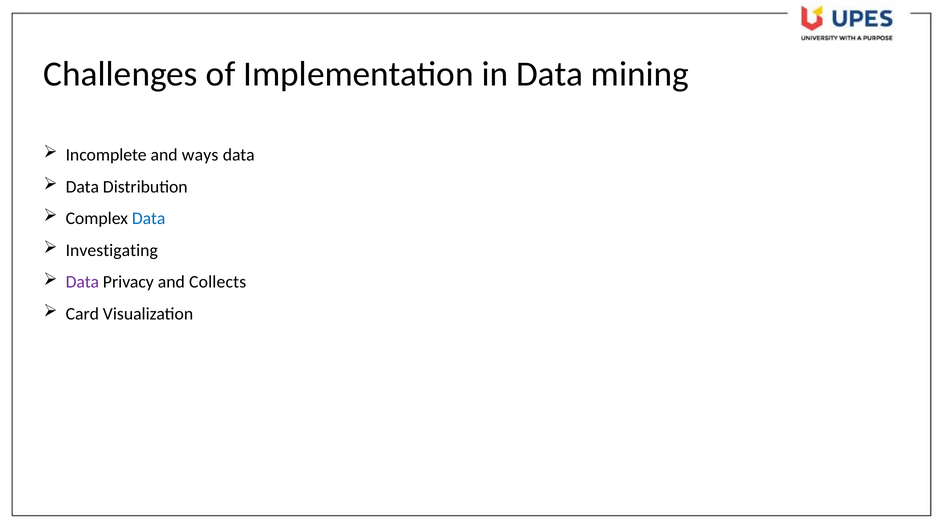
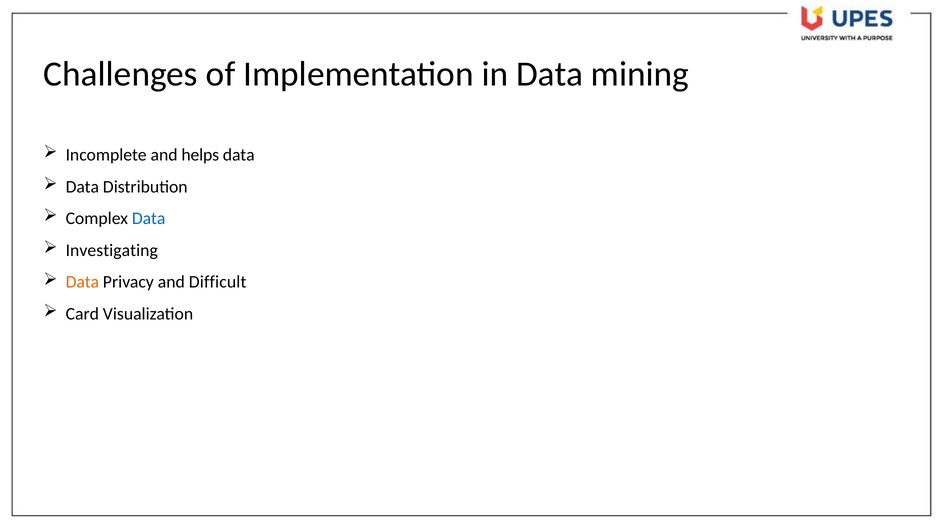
ways: ways -> helps
Data at (82, 282) colour: purple -> orange
Collects: Collects -> Difficult
